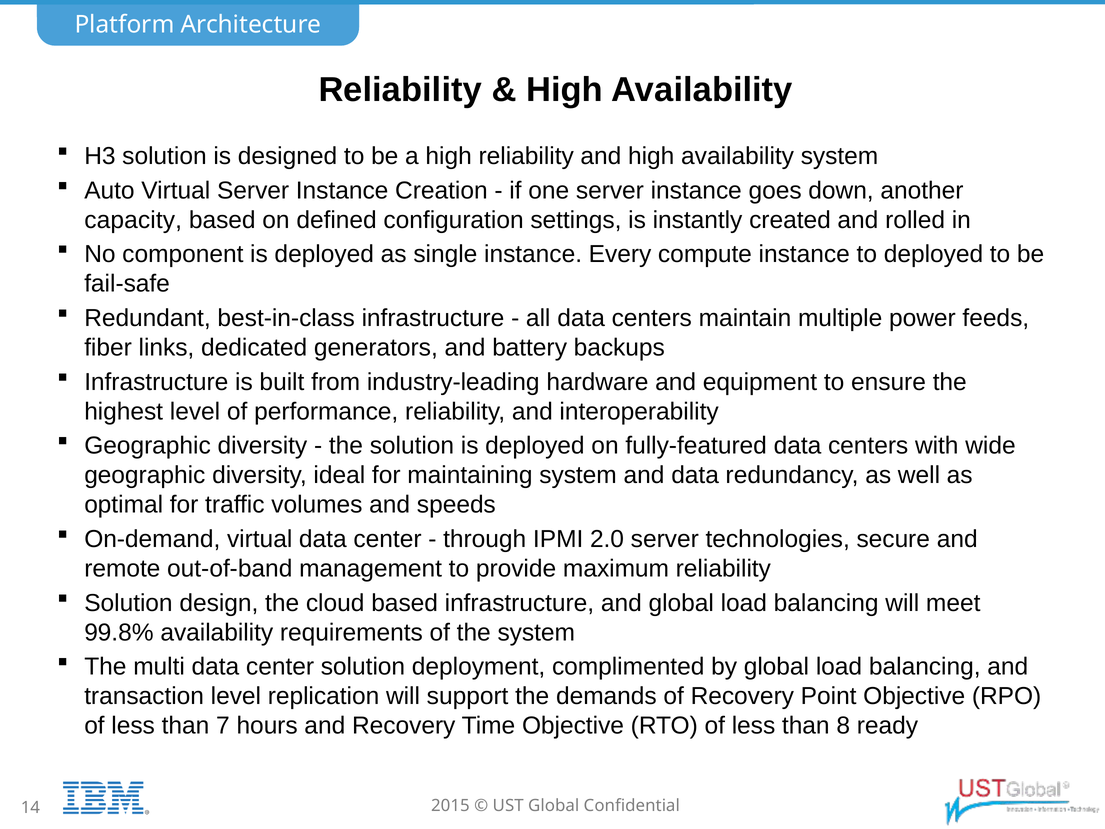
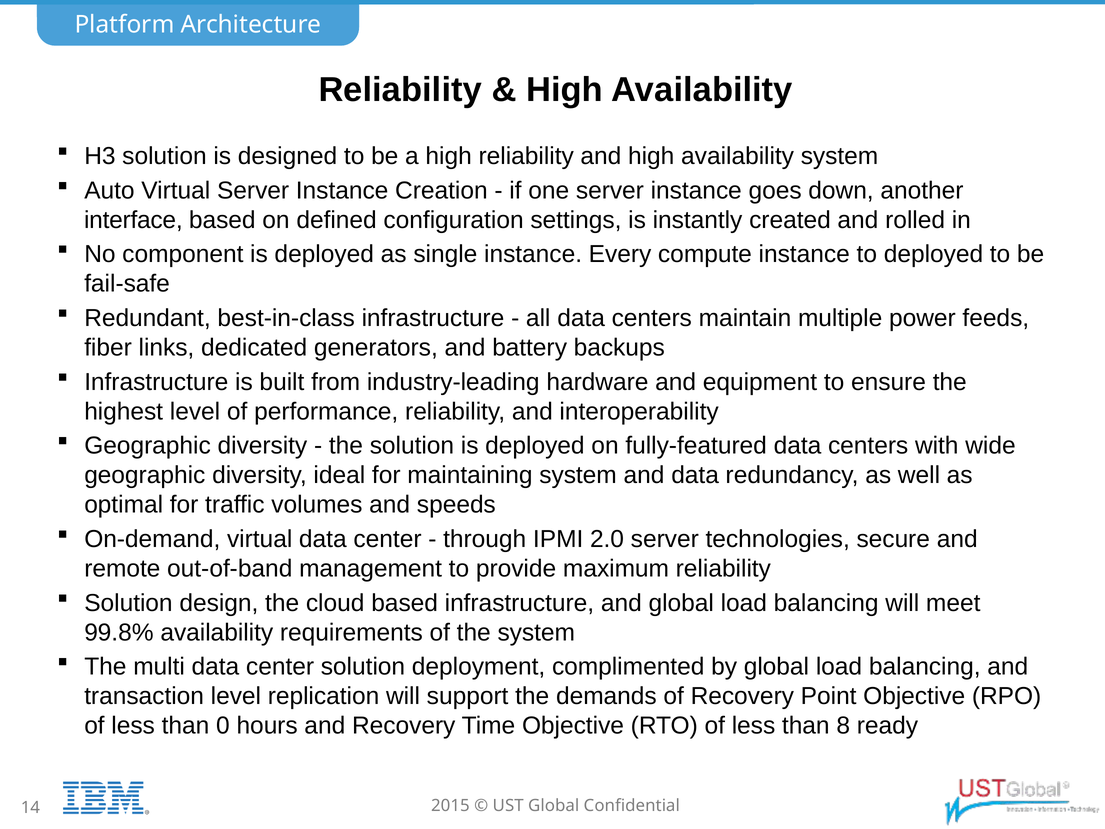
capacity: capacity -> interface
7: 7 -> 0
